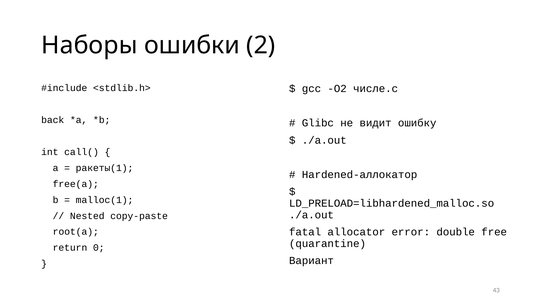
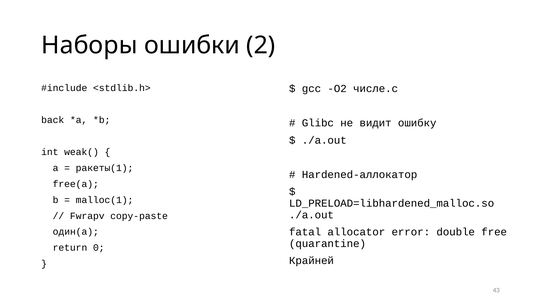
call(: call( -> weak(
Nested: Nested -> Fwrapv
root(a: root(a -> один(a
Вариант: Вариант -> Крайней
